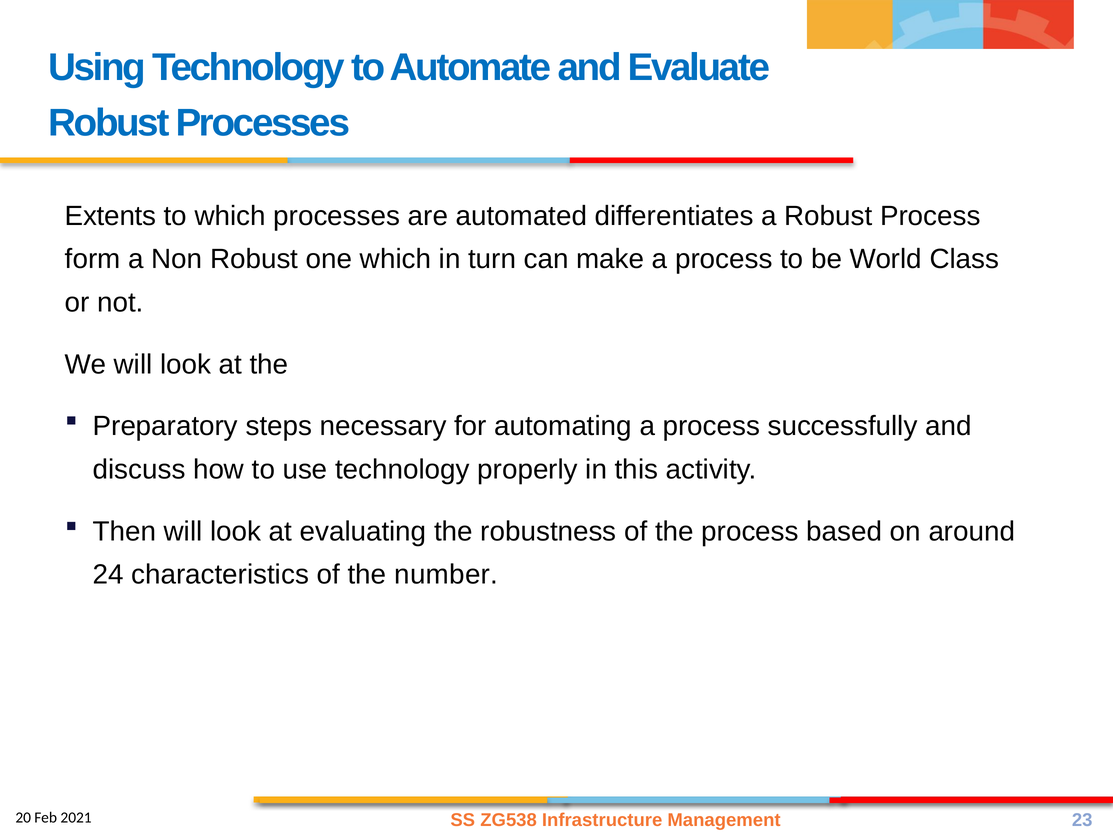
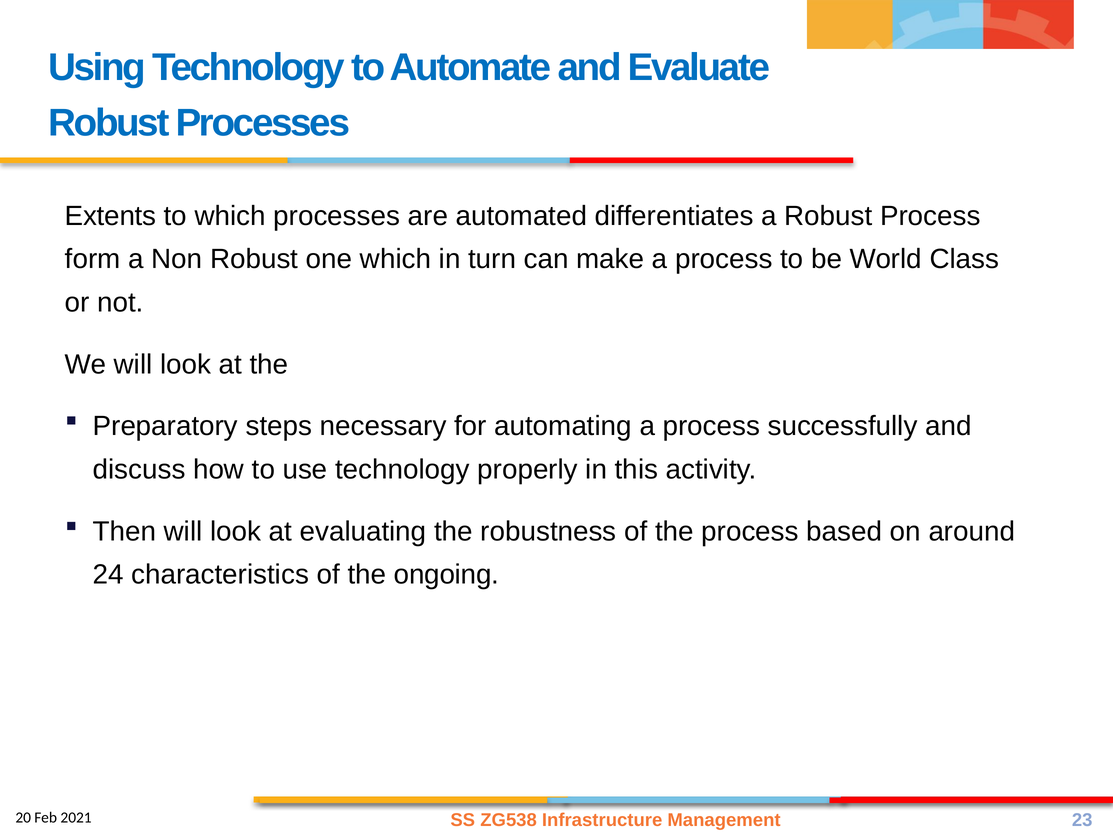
number: number -> ongoing
